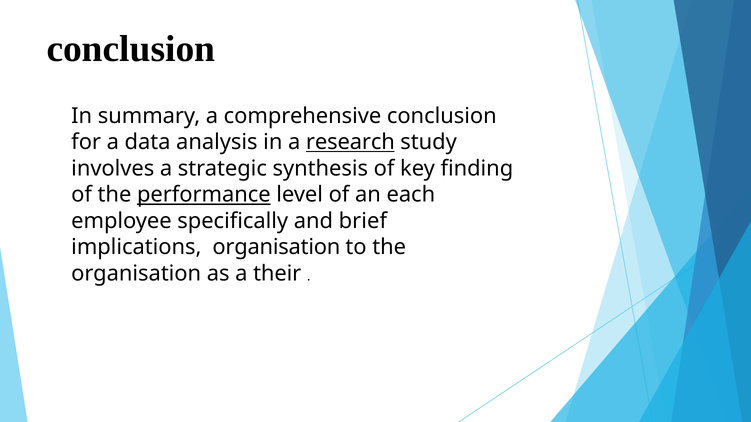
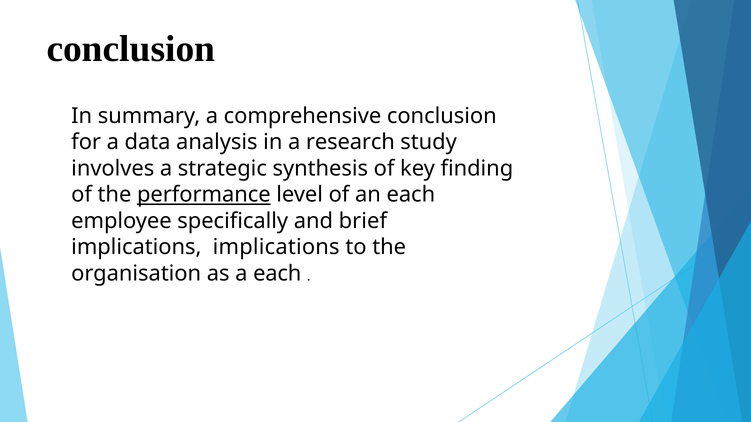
research underline: present -> none
implications organisation: organisation -> implications
a their: their -> each
